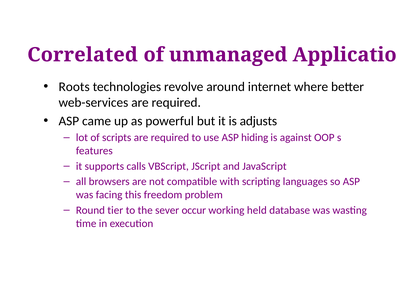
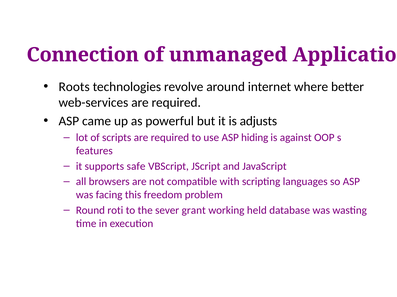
Correlated: Correlated -> Connection
calls: calls -> safe
tier: tier -> roti
occur: occur -> grant
